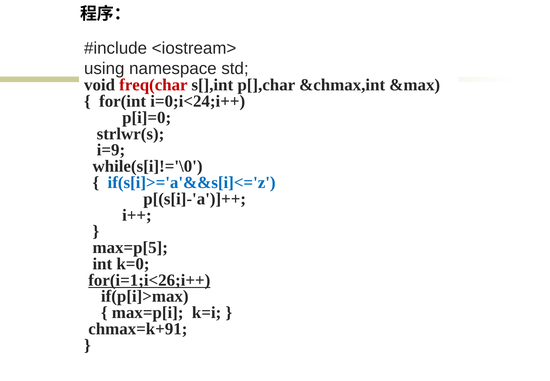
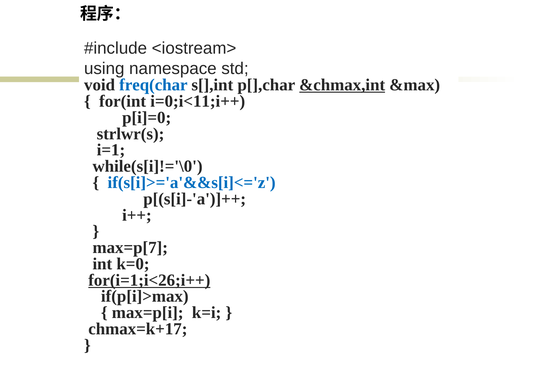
freq(char colour: red -> blue
&chmax,int underline: none -> present
i=0;i<24;i++: i=0;i<24;i++ -> i=0;i<11;i++
i=9: i=9 -> i=1
max=p[5: max=p[5 -> max=p[7
chmax=k+91: chmax=k+91 -> chmax=k+17
